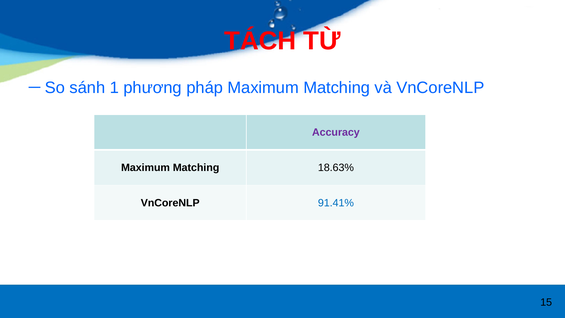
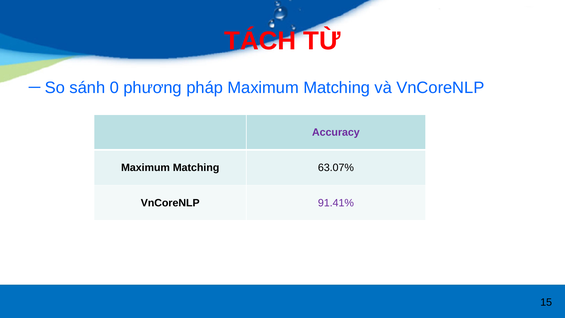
1: 1 -> 0
18.63%: 18.63% -> 63.07%
91.41% colour: blue -> purple
